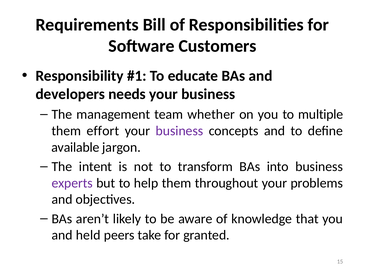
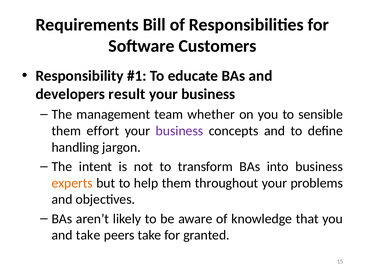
needs: needs -> result
multiple: multiple -> sensible
available: available -> handling
experts colour: purple -> orange
and held: held -> take
